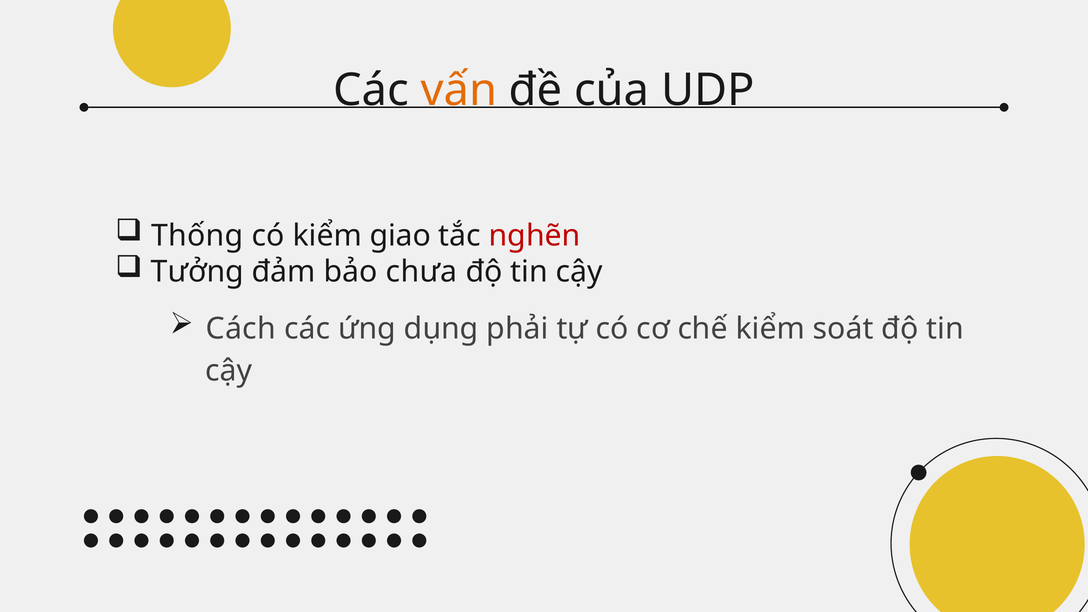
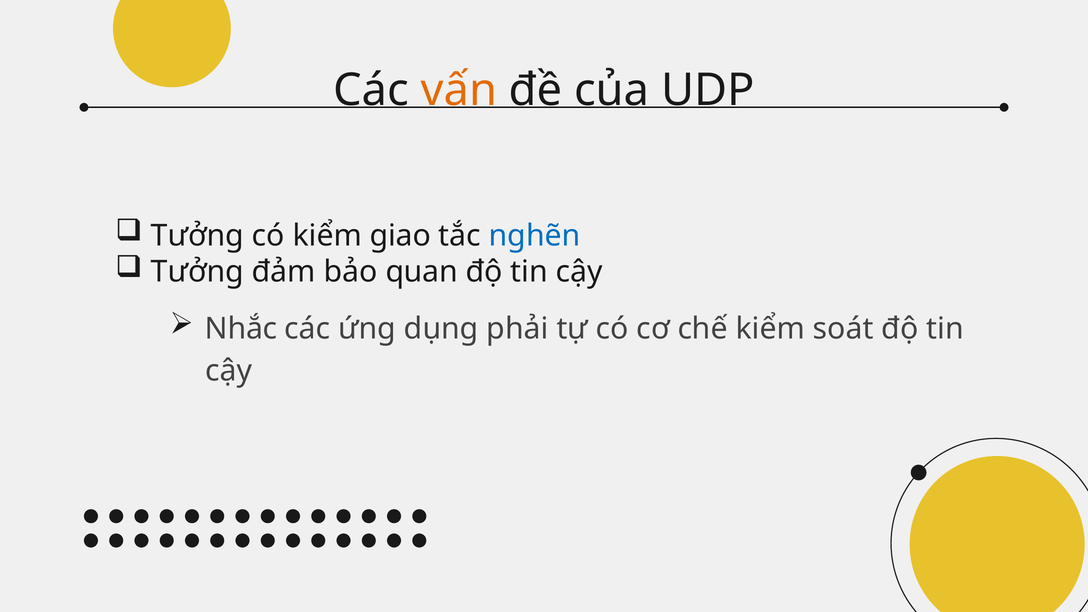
Thống at (197, 236): Thống -> Tưởng
nghẽn colour: red -> blue
chưa: chưa -> quan
Cách: Cách -> Nhắc
